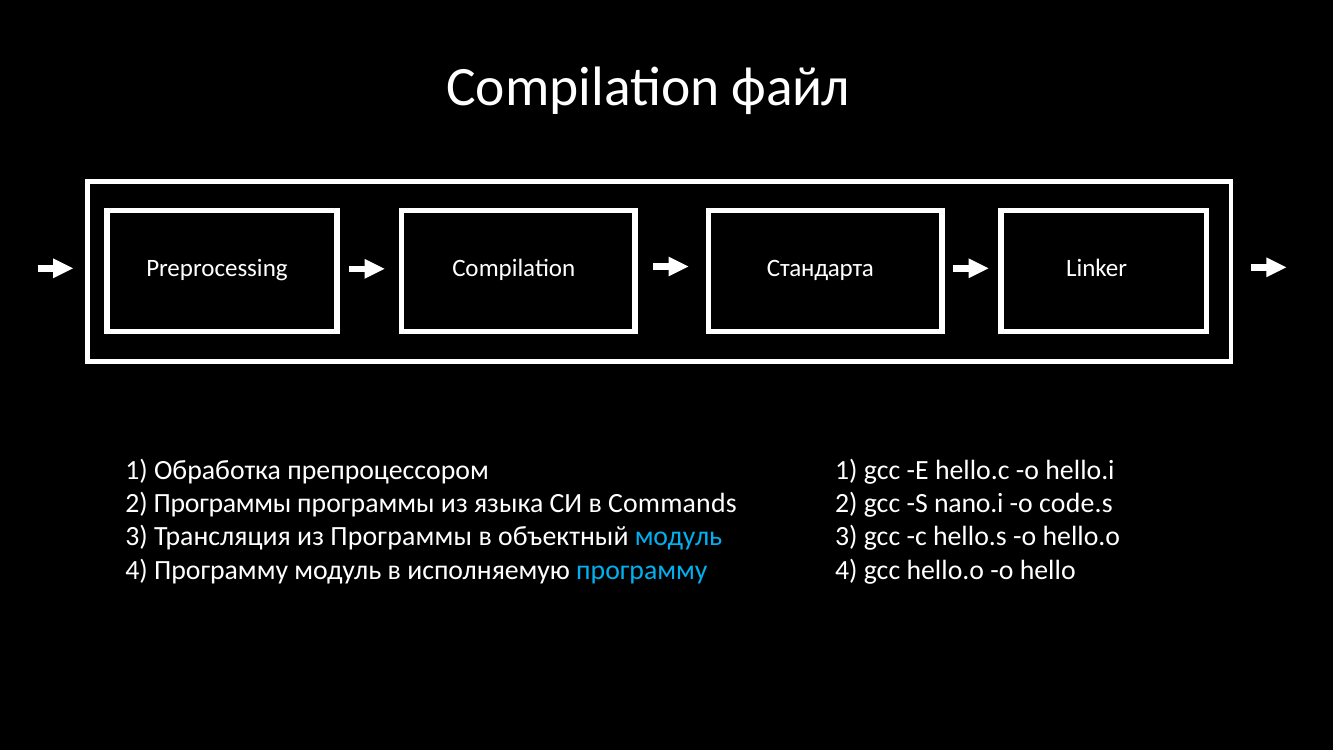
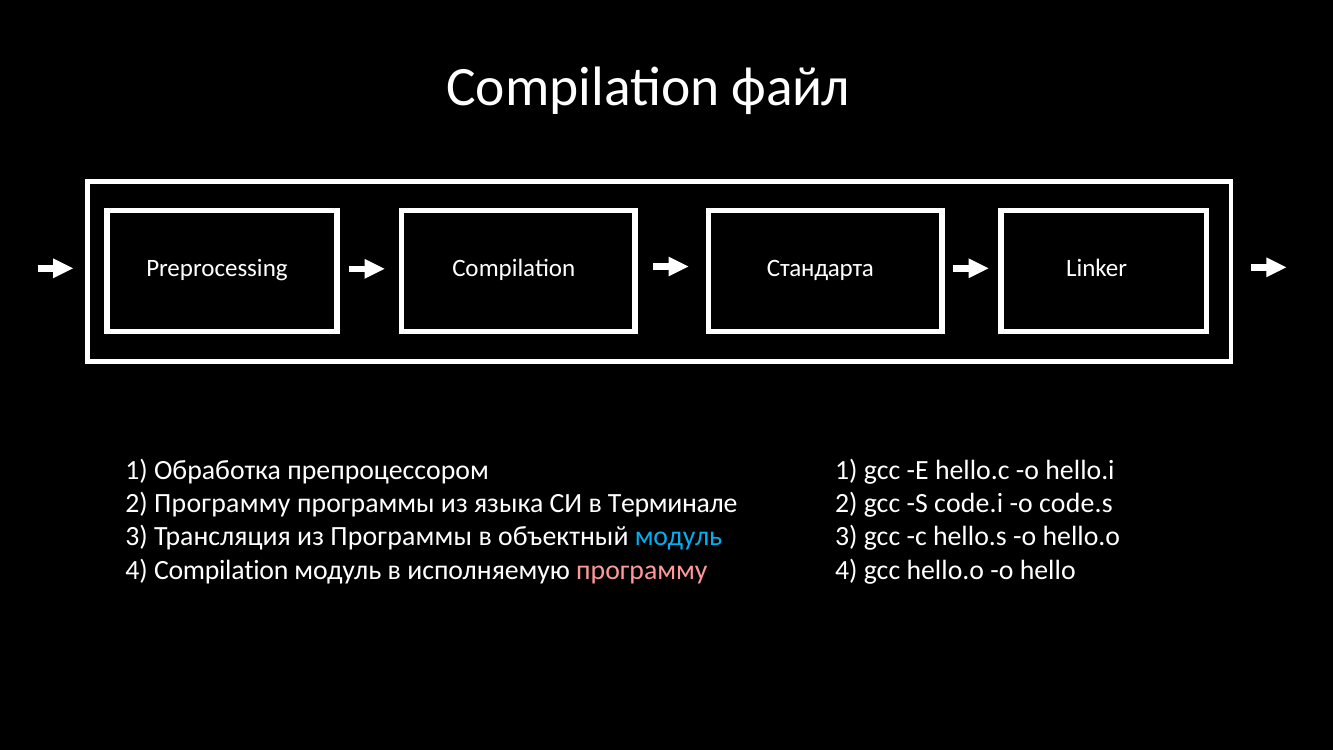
2 Программы: Программы -> Программу
Commands: Commands -> Терминале
nano.i: nano.i -> code.i
4 Программу: Программу -> Compilation
программу at (642, 570) colour: light blue -> pink
